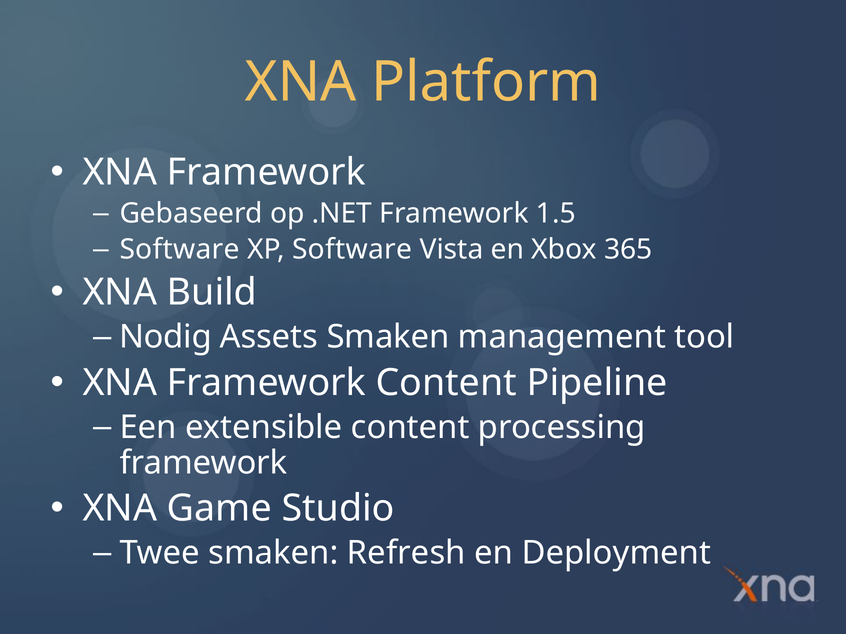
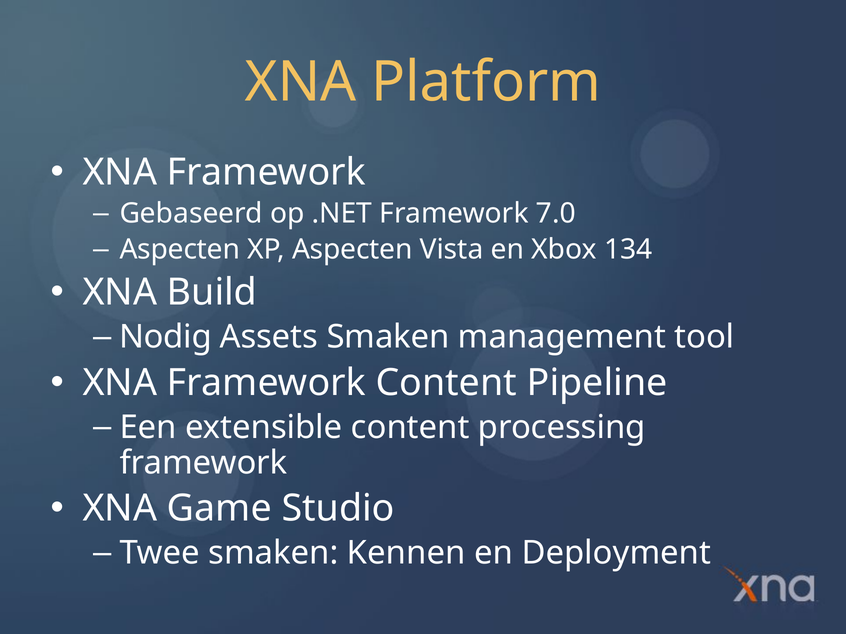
1.5: 1.5 -> 7.0
Software at (180, 250): Software -> Aspecten
XP Software: Software -> Aspecten
365: 365 -> 134
Refresh: Refresh -> Kennen
